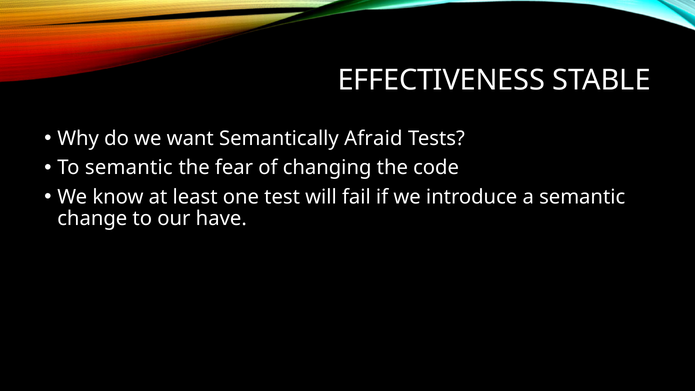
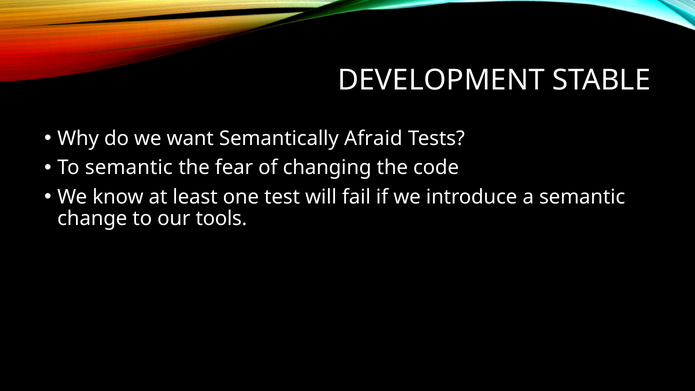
EFFECTIVENESS: EFFECTIVENESS -> DEVELOPMENT
have: have -> tools
